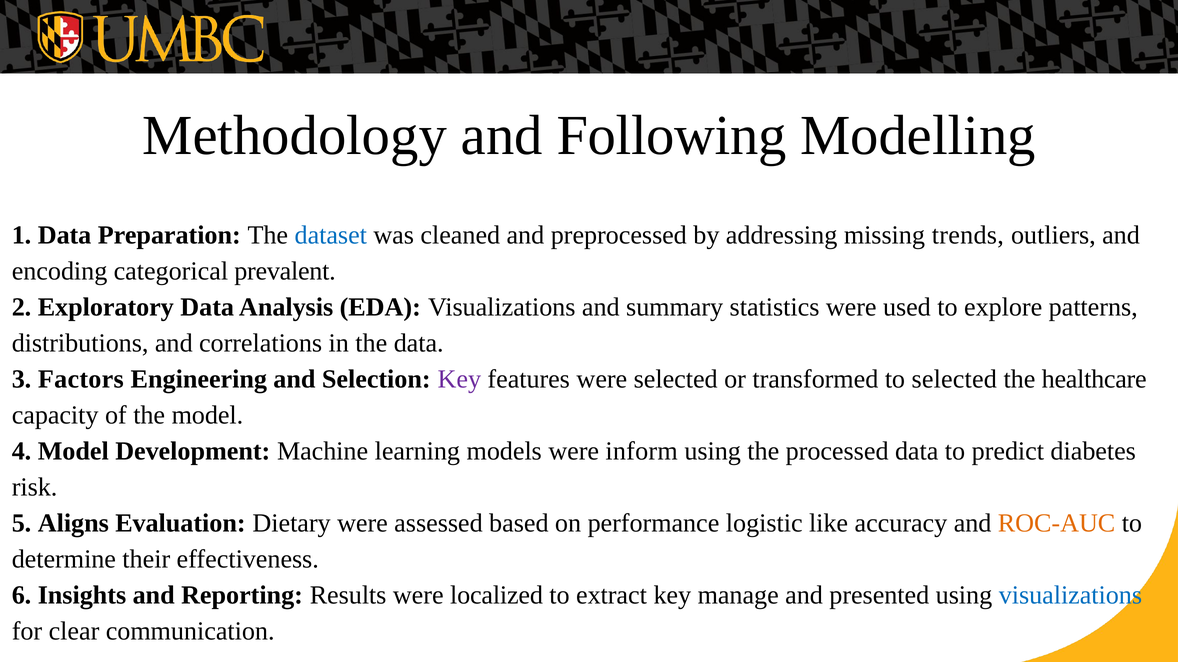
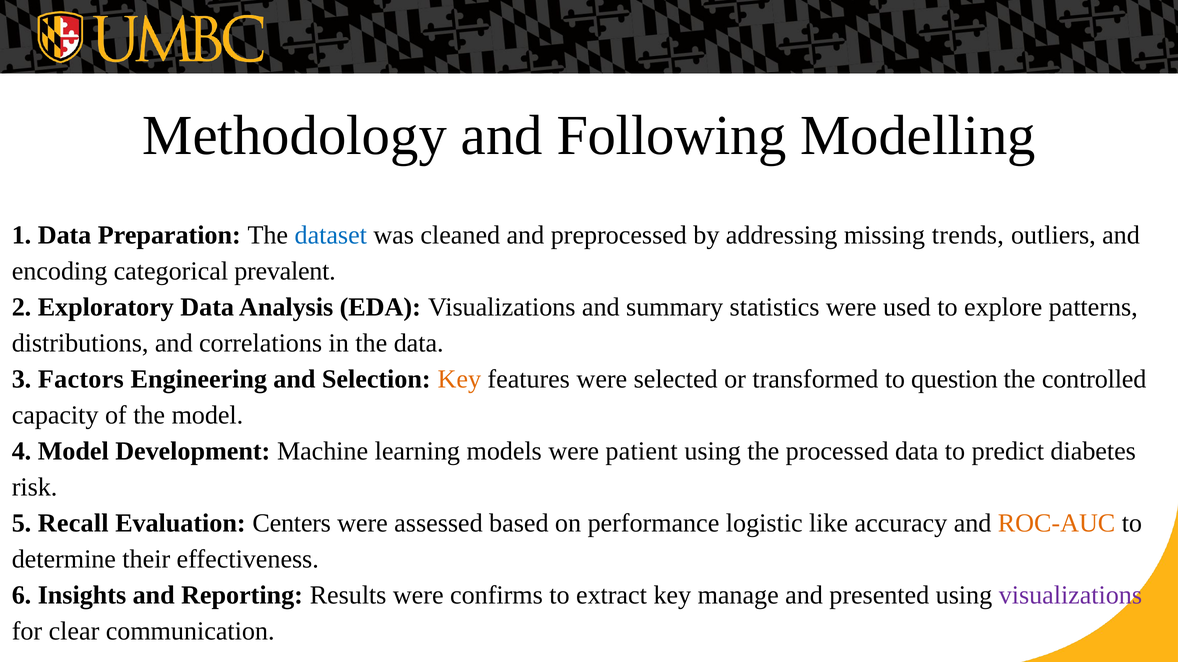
Key at (459, 380) colour: purple -> orange
to selected: selected -> question
healthcare: healthcare -> controlled
inform: inform -> patient
Aligns: Aligns -> Recall
Dietary: Dietary -> Centers
localized: localized -> confirms
visualizations at (1070, 596) colour: blue -> purple
